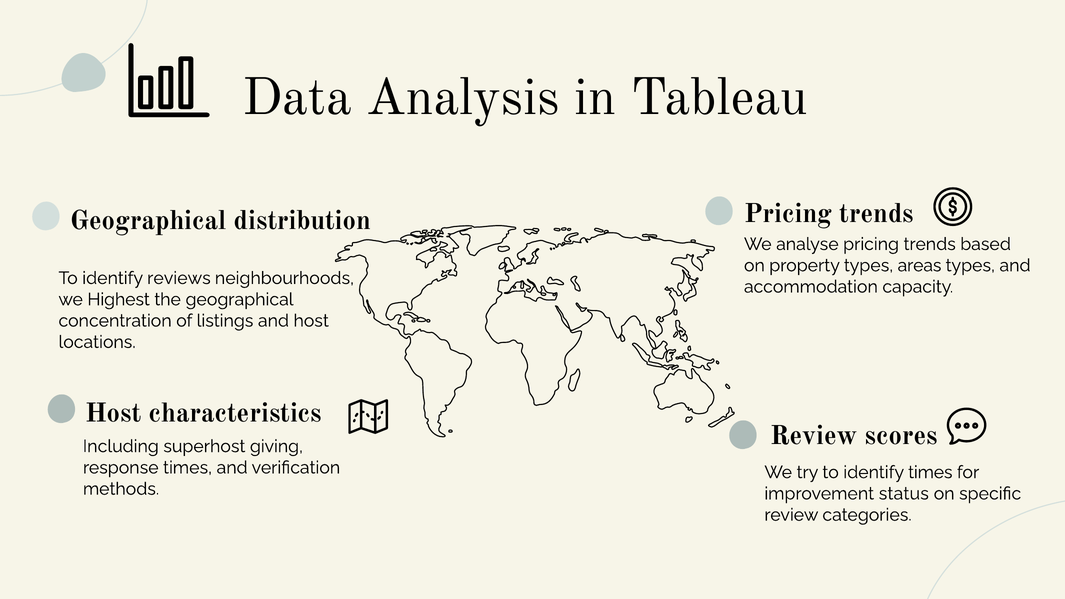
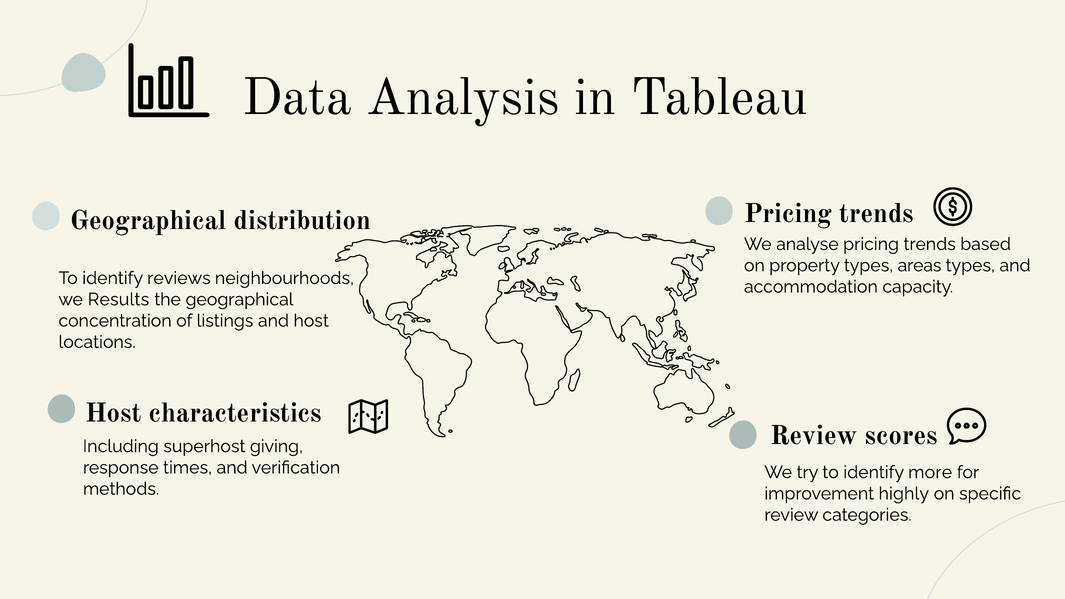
Highest: Highest -> Results
identify times: times -> more
status: status -> highly
